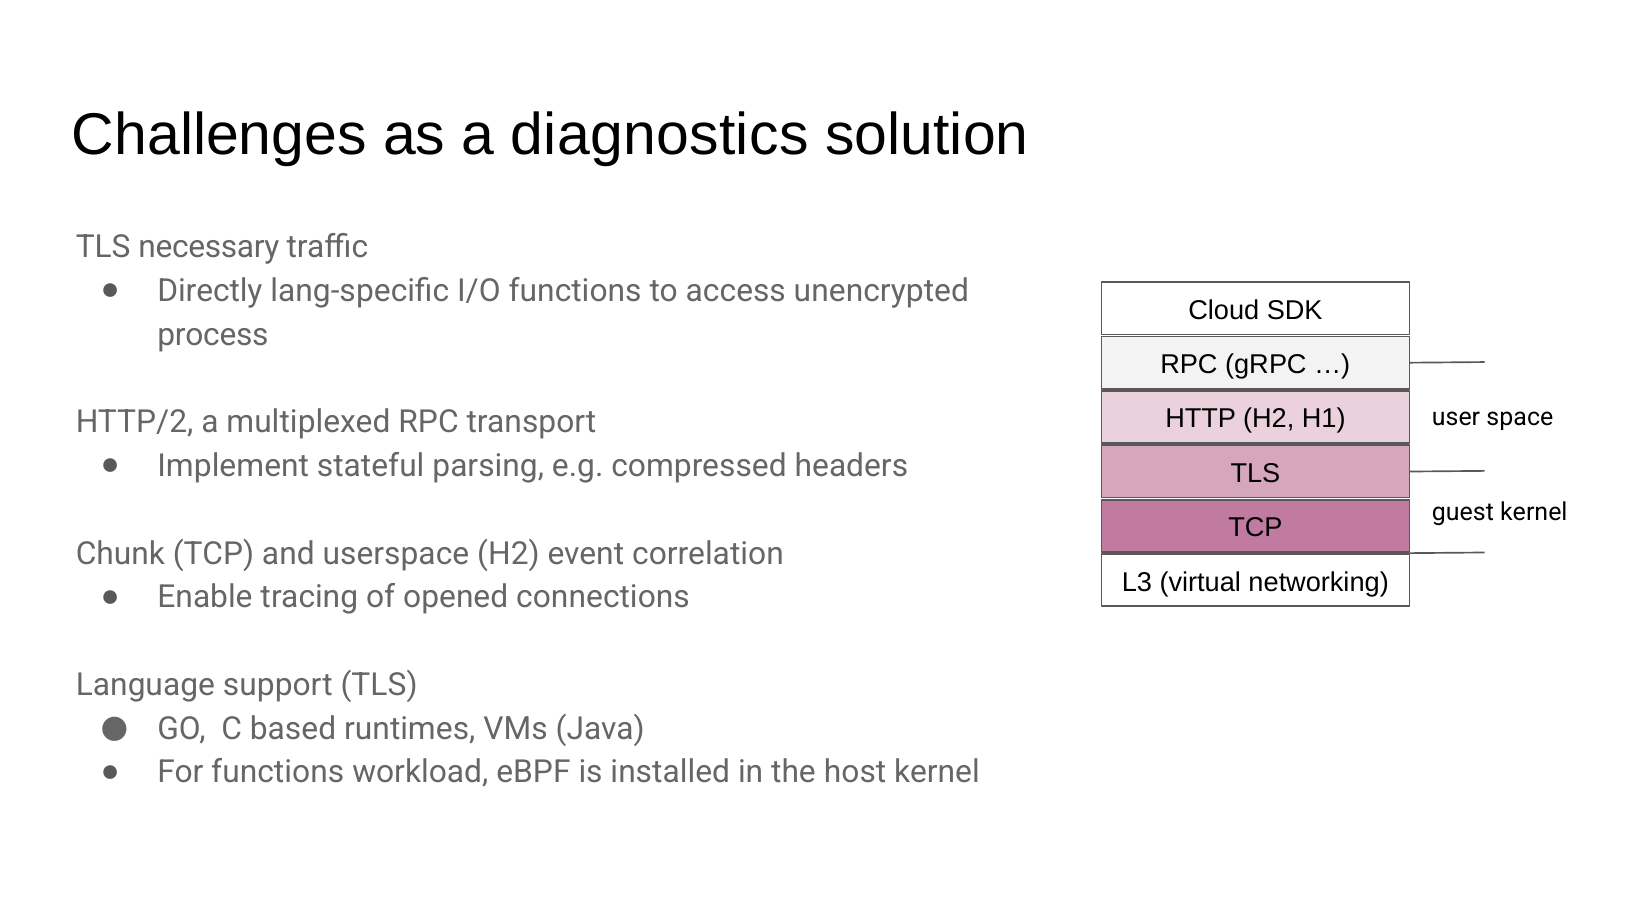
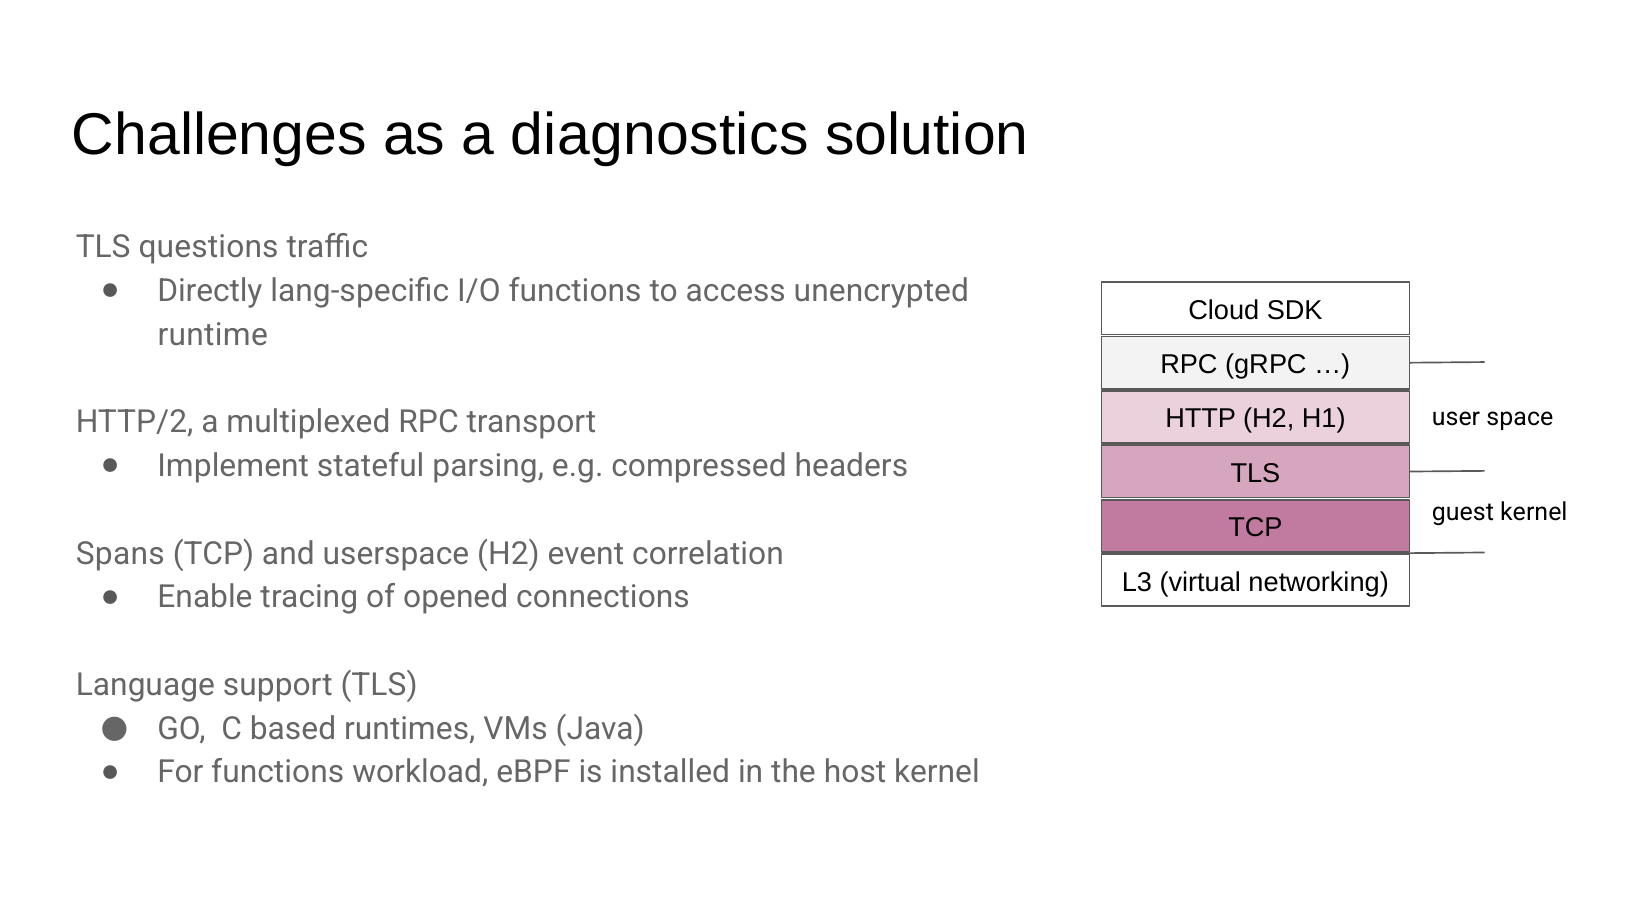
necessary: necessary -> questions
process: process -> runtime
Chunk: Chunk -> Spans
